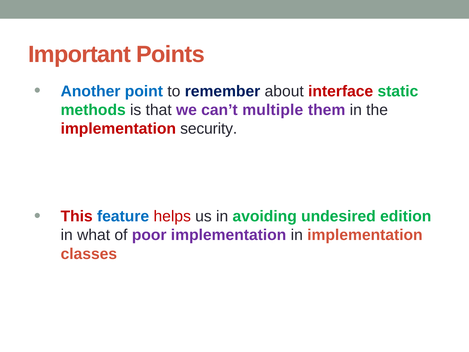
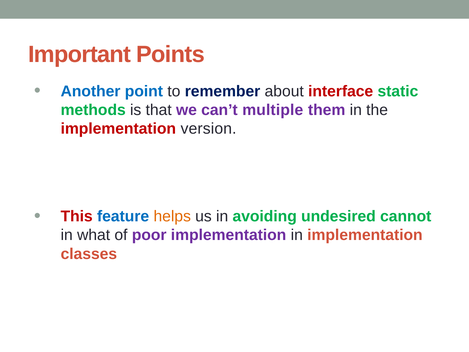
security: security -> version
helps colour: red -> orange
edition: edition -> cannot
